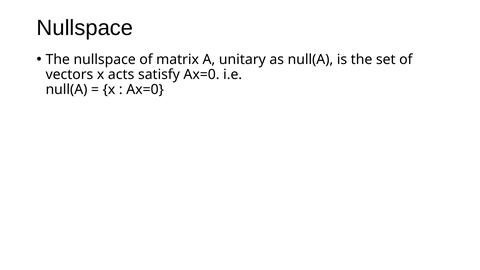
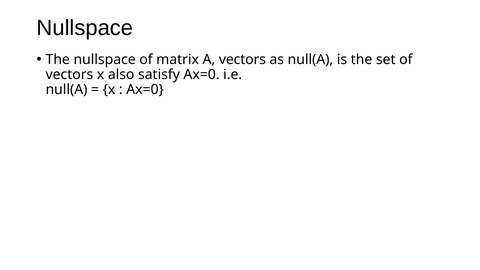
A unitary: unitary -> vectors
acts: acts -> also
